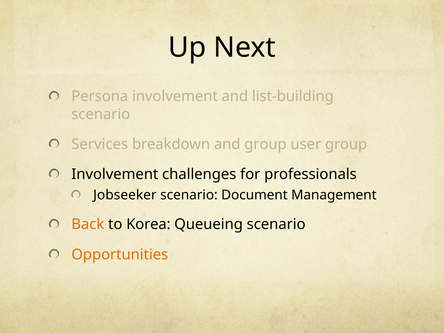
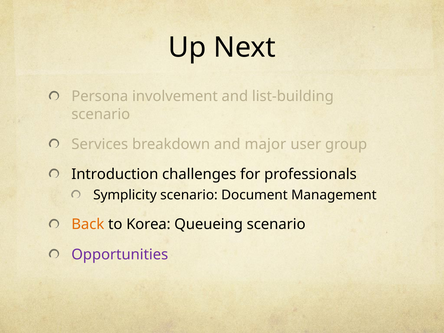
and group: group -> major
Involvement at (115, 174): Involvement -> Introduction
Jobseeker: Jobseeker -> Symplicity
Opportunities colour: orange -> purple
